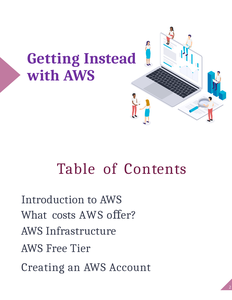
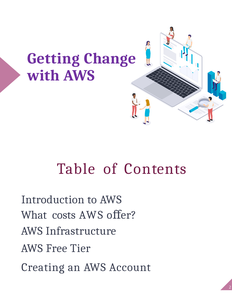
Instead: Instead -> Change
